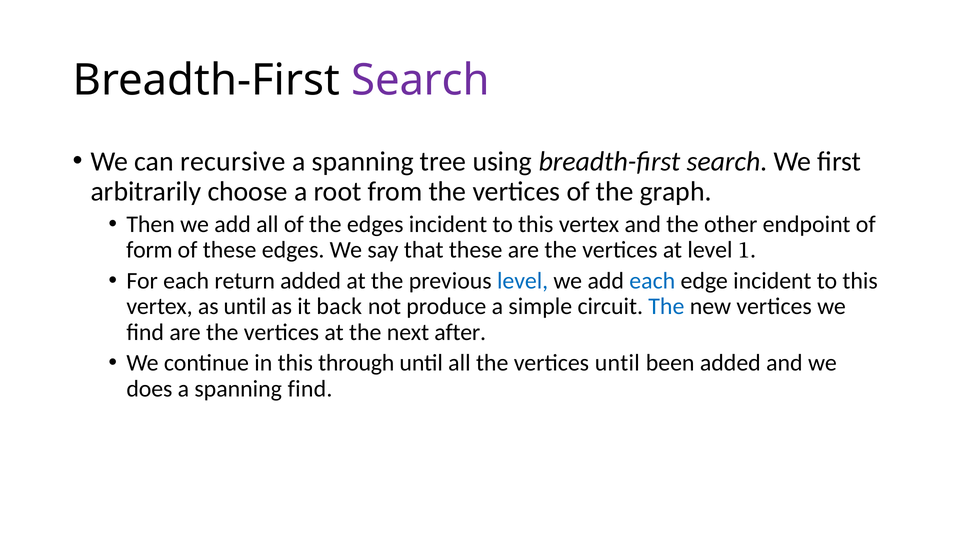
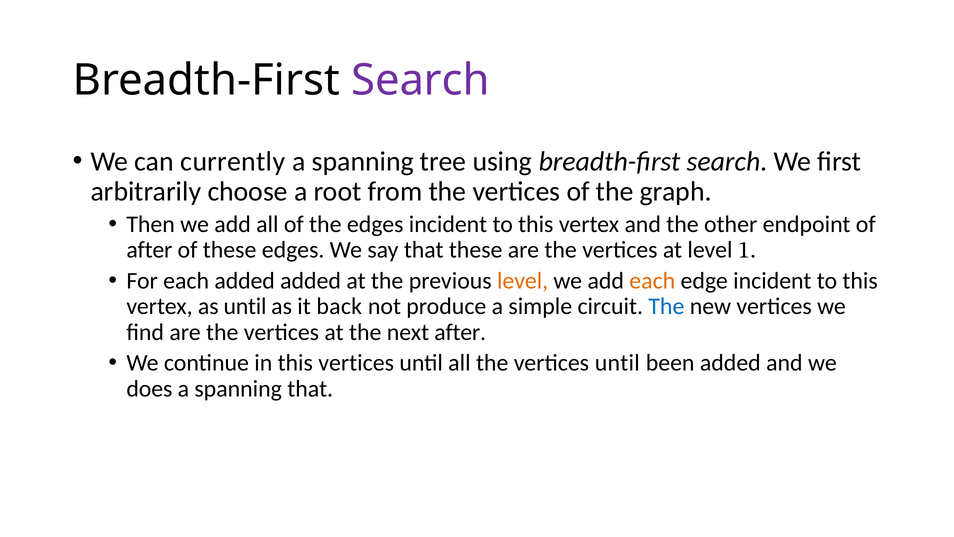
recursive: recursive -> currently
form at (149, 250): form -> after
each return: return -> added
level at (523, 281) colour: blue -> orange
each at (652, 281) colour: blue -> orange
this through: through -> vertices
spanning find: find -> that
